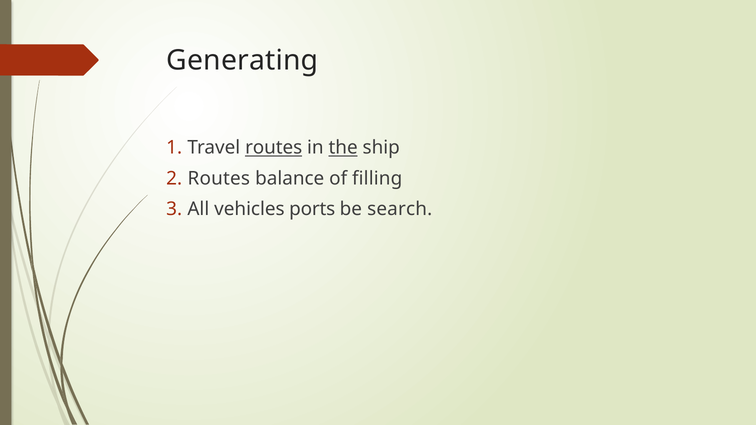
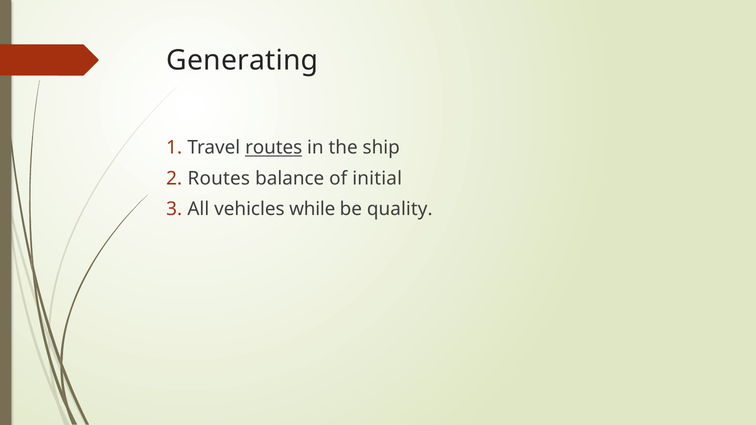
the underline: present -> none
filling: filling -> initial
ports: ports -> while
search: search -> quality
